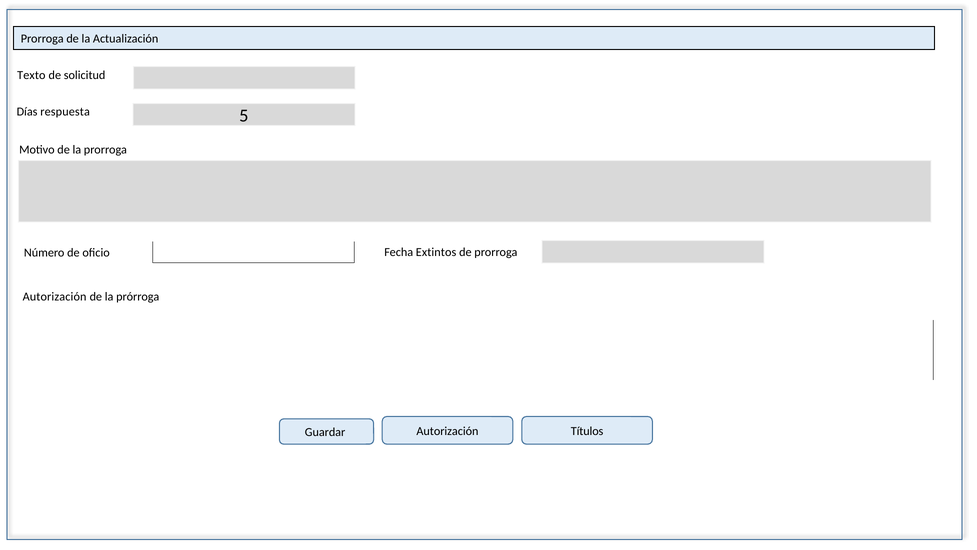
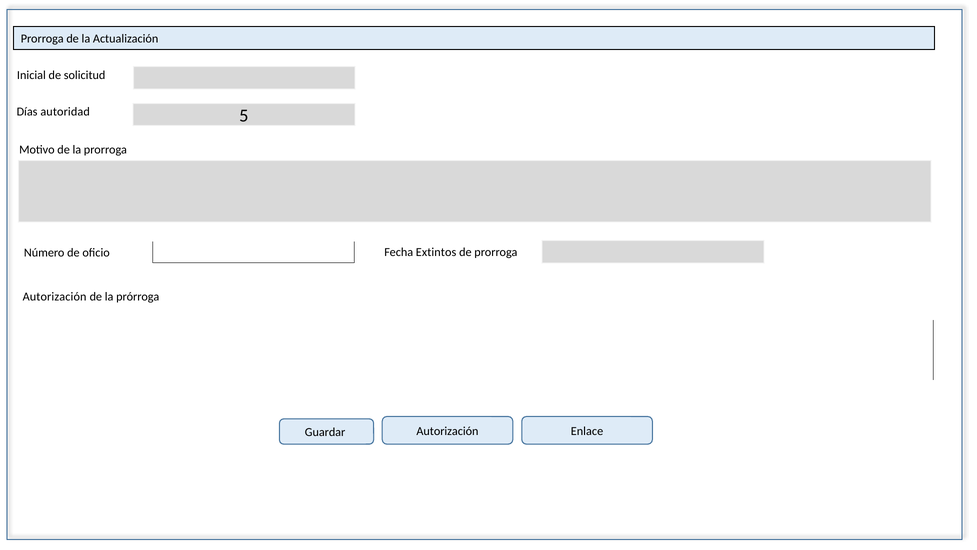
Texto: Texto -> Inicial
respuesta: respuesta -> autoridad
Títulos: Títulos -> Enlace
